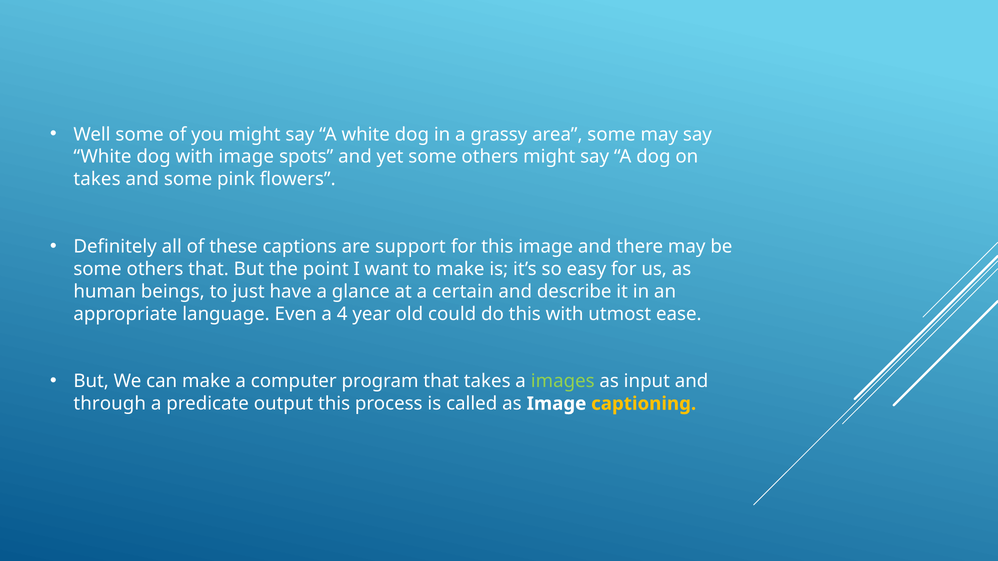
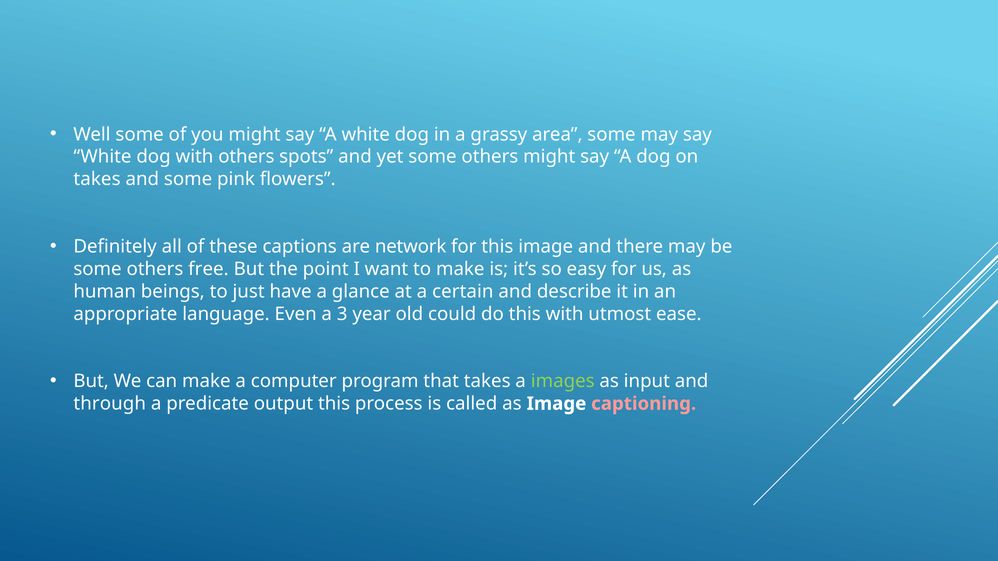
with image: image -> others
support: support -> network
others that: that -> free
4: 4 -> 3
captioning colour: yellow -> pink
